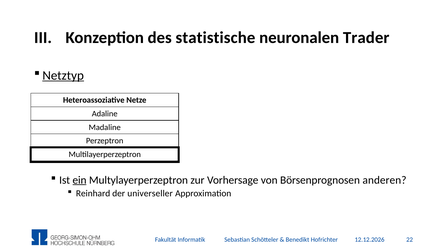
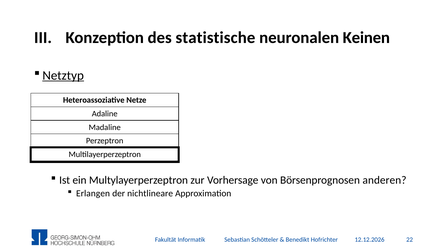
Trader: Trader -> Keinen
ein underline: present -> none
Reinhard: Reinhard -> Erlangen
universeller: universeller -> nichtlineare
